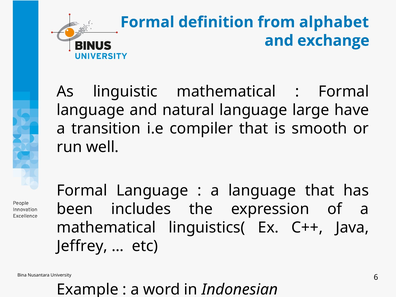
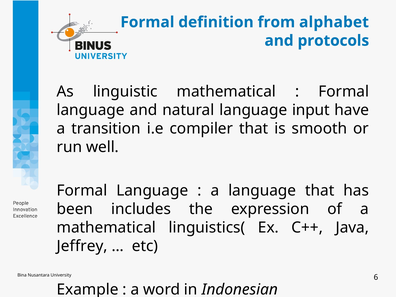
exchange: exchange -> protocols
large: large -> input
